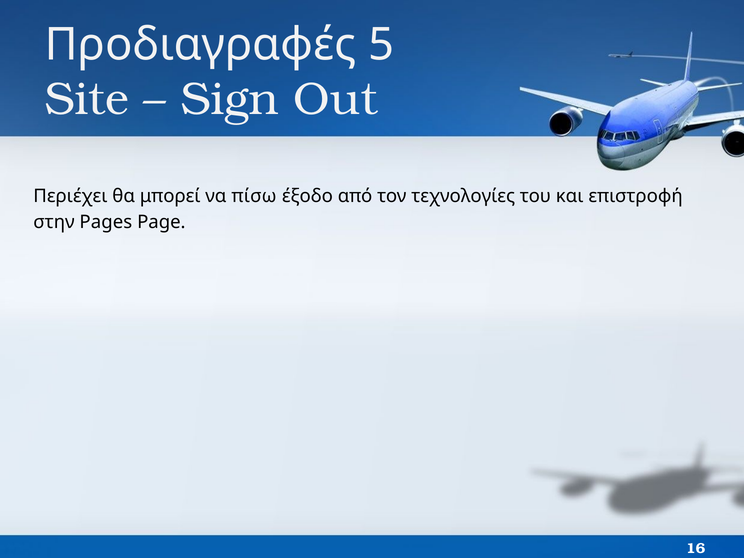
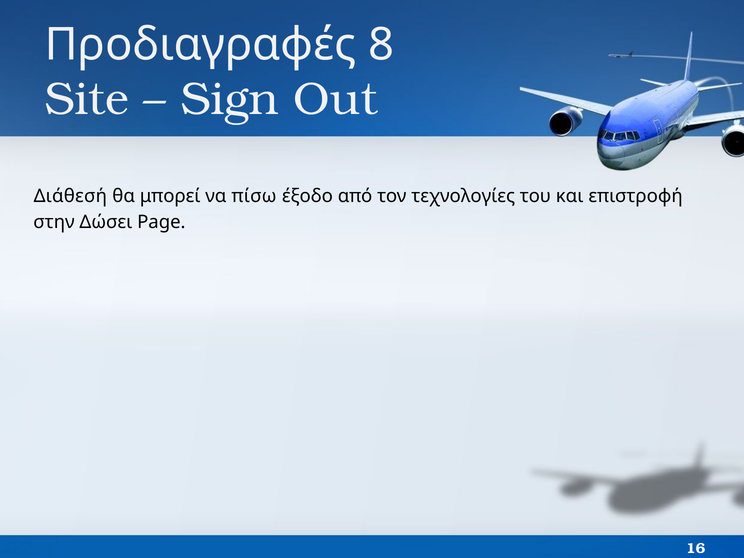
5: 5 -> 8
Περιέχει: Περιέχει -> Διάθεσή
Pages: Pages -> Δώσει
